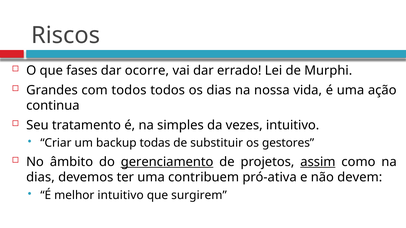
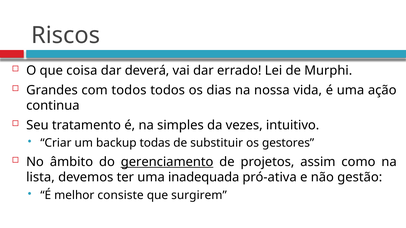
fases: fases -> coisa
ocorre: ocorre -> deverá
assim underline: present -> none
dias at (40, 178): dias -> lista
contribuem: contribuem -> inadequada
devem: devem -> gestão
melhor intuitivo: intuitivo -> consiste
